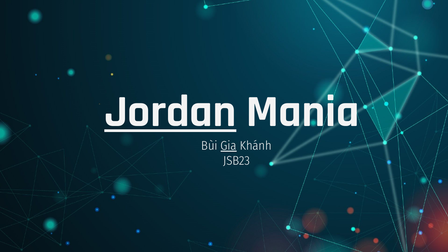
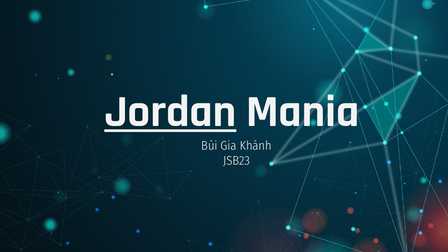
Gia underline: present -> none
